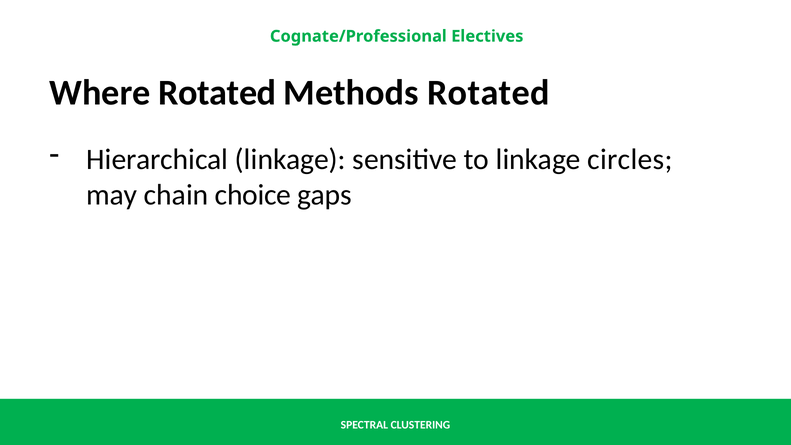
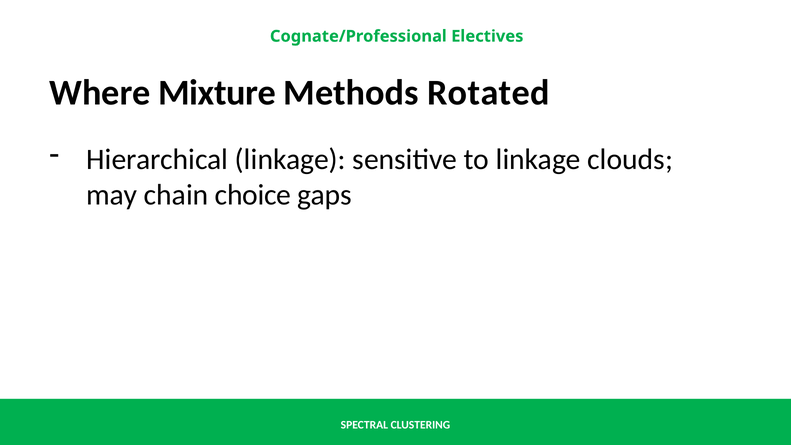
Where Rotated: Rotated -> Mixture
circles: circles -> clouds
